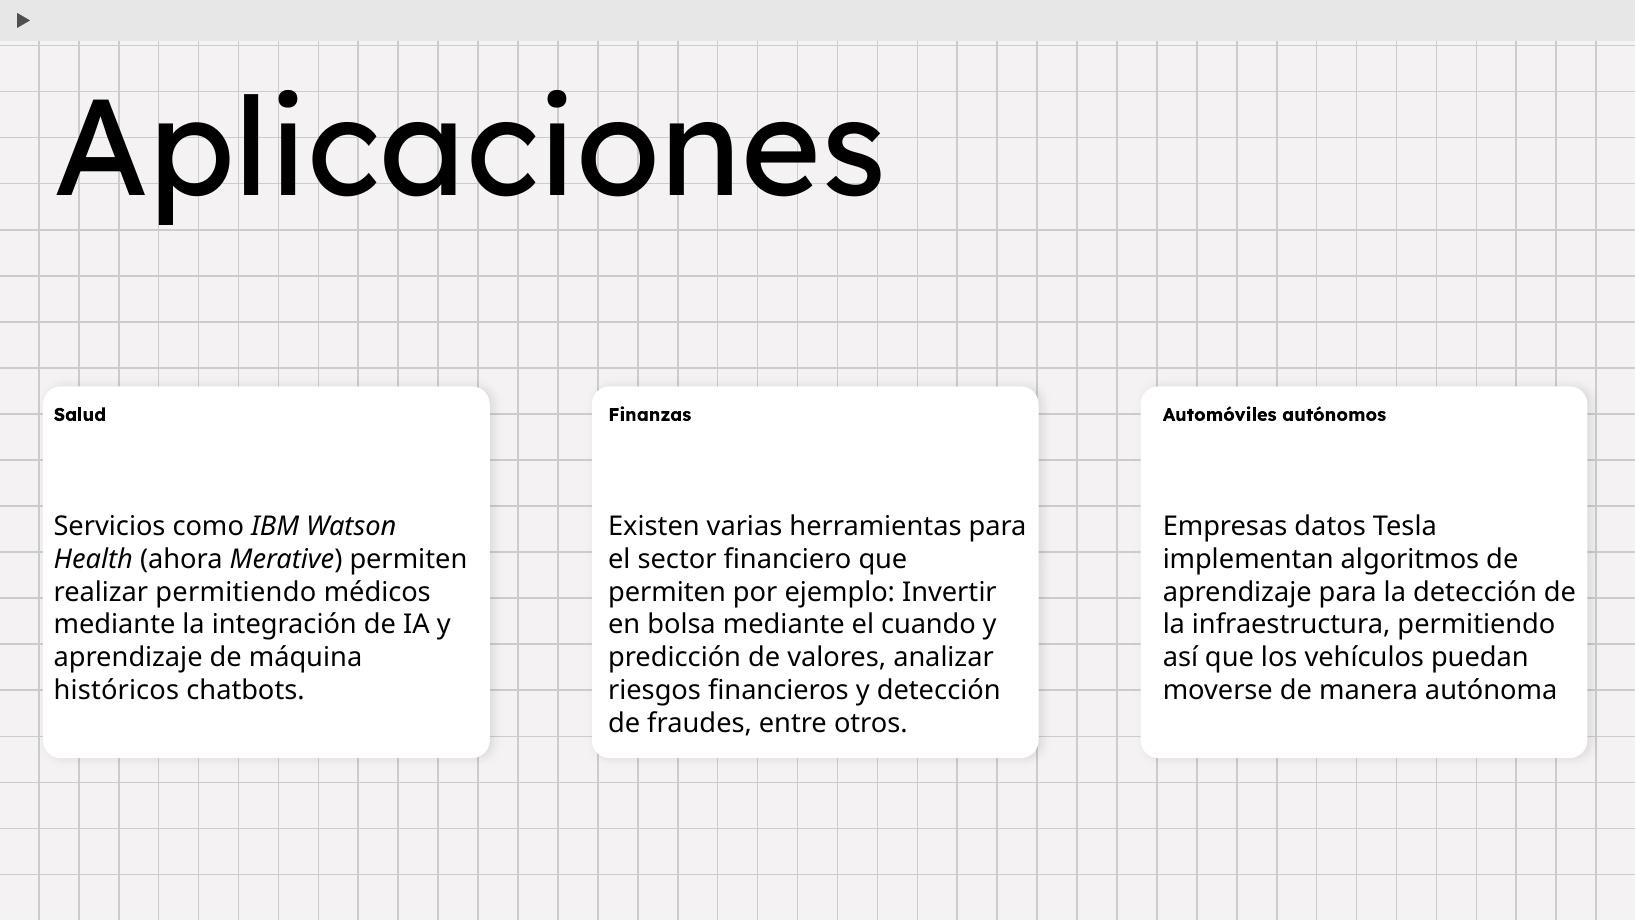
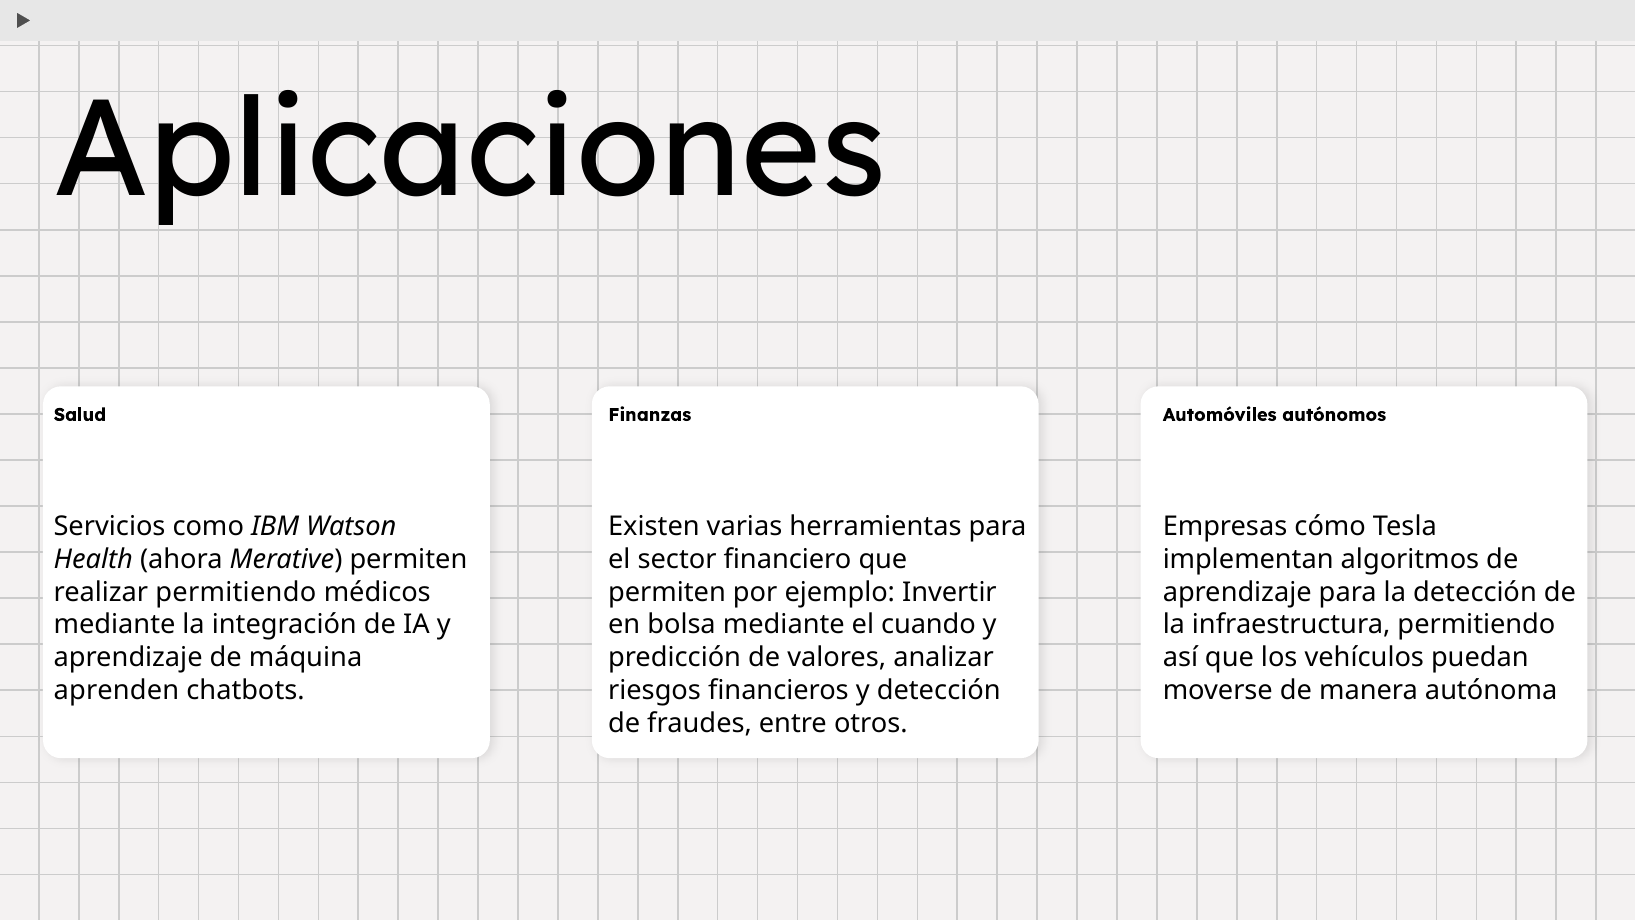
datos: datos -> cómo
históricos: históricos -> aprenden
